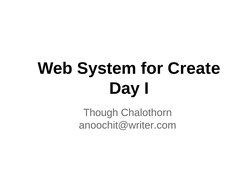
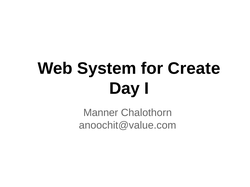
Though: Though -> Manner
anoochit@writer.com: anoochit@writer.com -> anoochit@value.com
